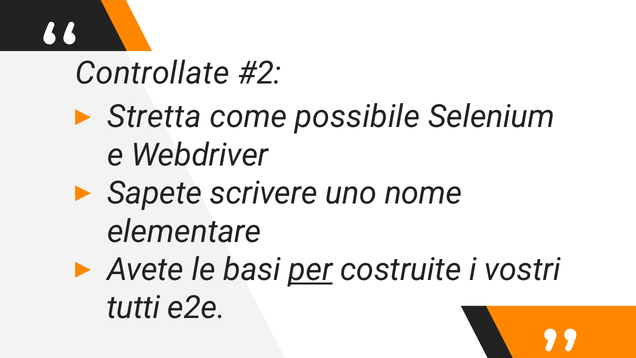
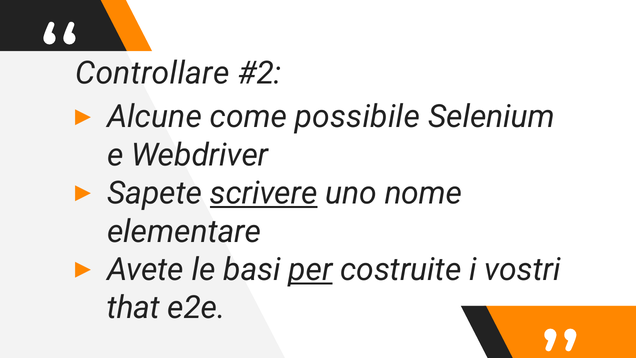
Controllate: Controllate -> Controllare
Stretta: Stretta -> Alcune
scrivere underline: none -> present
tutti: tutti -> that
